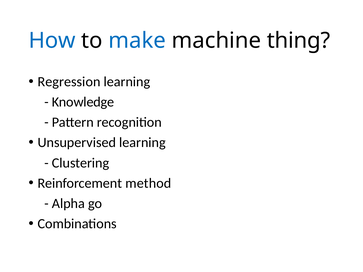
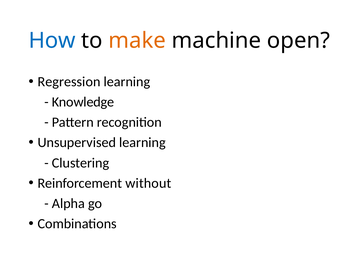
make colour: blue -> orange
thing: thing -> open
method: method -> without
